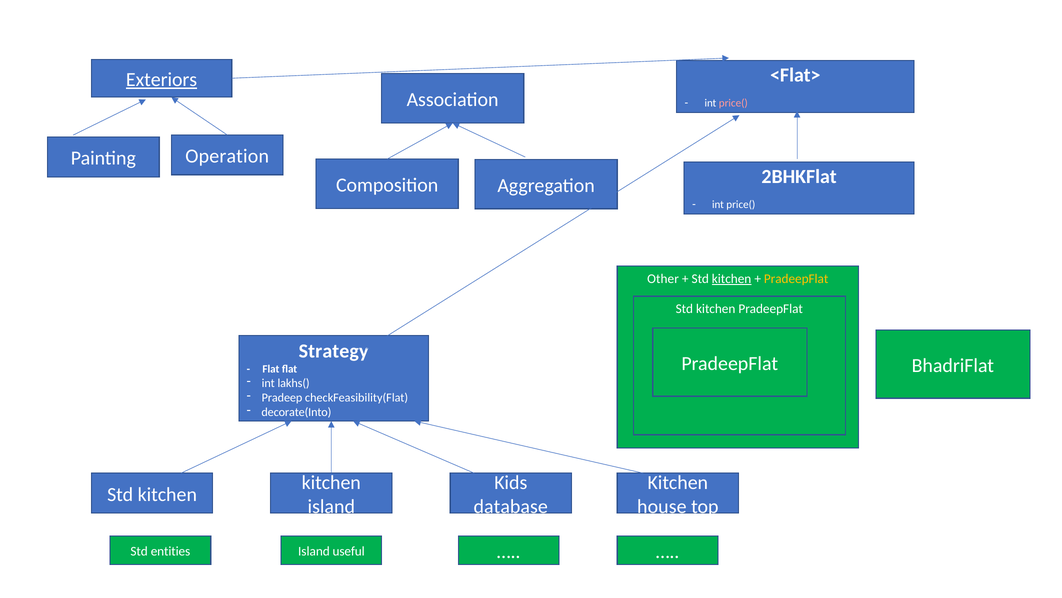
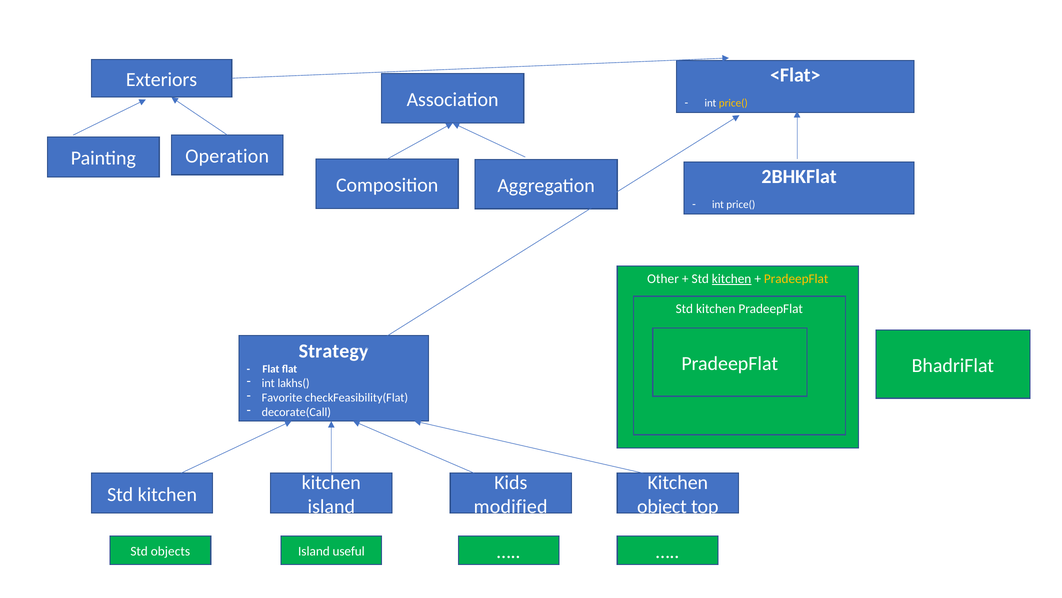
Exteriors underline: present -> none
price( at (733, 103) colour: pink -> yellow
Pradeep: Pradeep -> Favorite
decorate(Into: decorate(Into -> decorate(Call
database: database -> modified
house: house -> object
entities: entities -> objects
